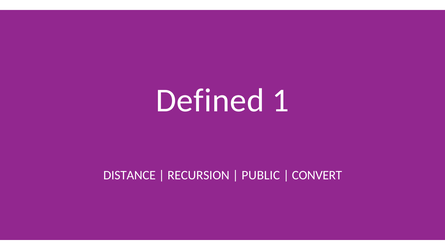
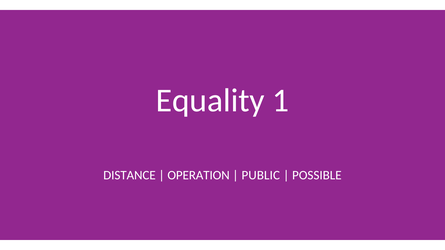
Defined: Defined -> Equality
RECURSION: RECURSION -> OPERATION
CONVERT: CONVERT -> POSSIBLE
